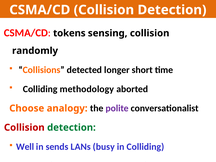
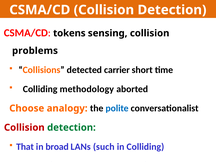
randomly: randomly -> problems
longer: longer -> carrier
polite colour: purple -> blue
Well: Well -> That
sends: sends -> broad
busy: busy -> such
